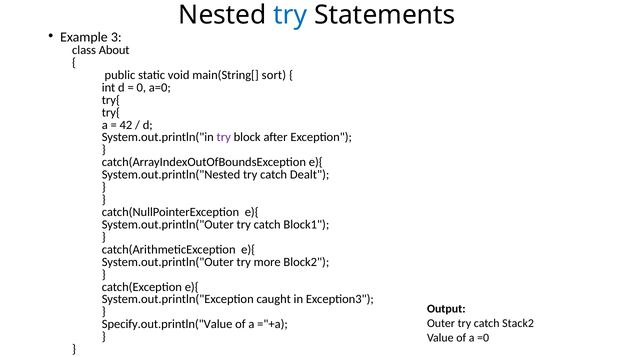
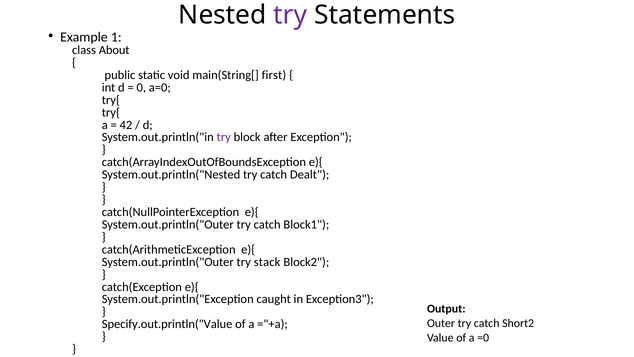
try at (290, 15) colour: blue -> purple
3: 3 -> 1
sort: sort -> first
more: more -> stack
Stack2: Stack2 -> Short2
